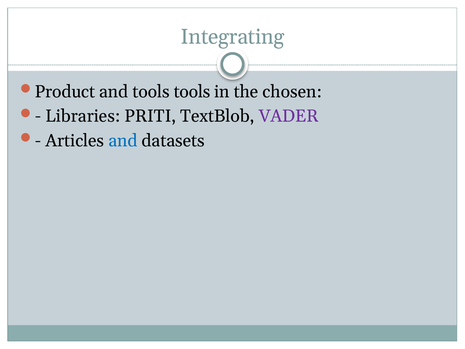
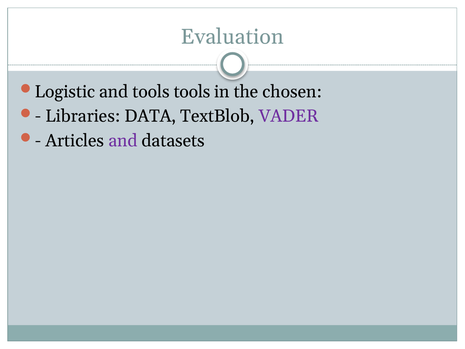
Integrating: Integrating -> Evaluation
Product: Product -> Logistic
PRITI: PRITI -> DATA
and at (123, 141) colour: blue -> purple
